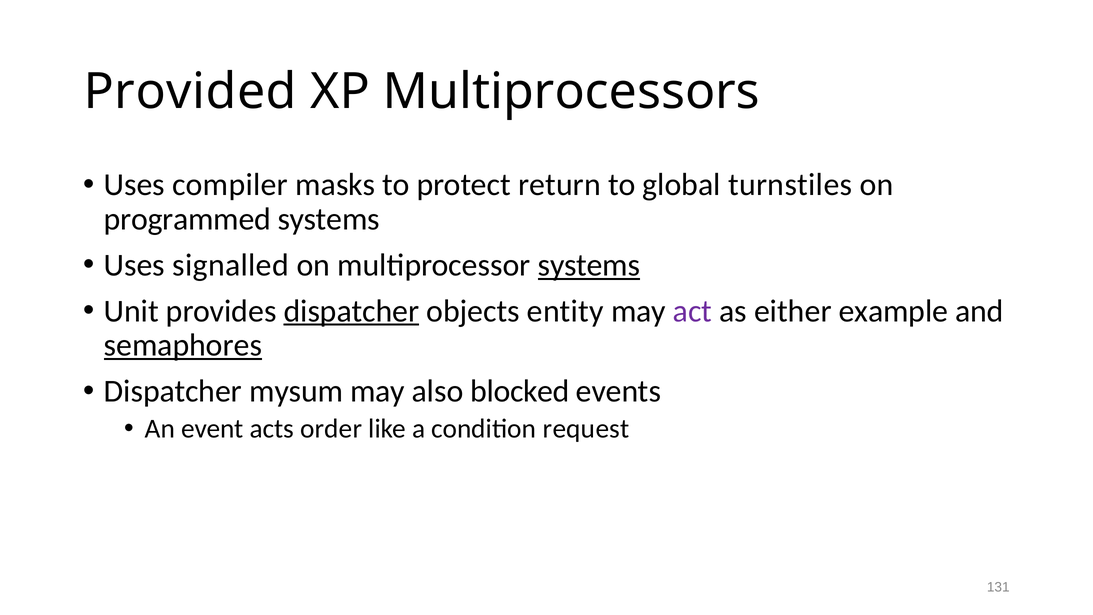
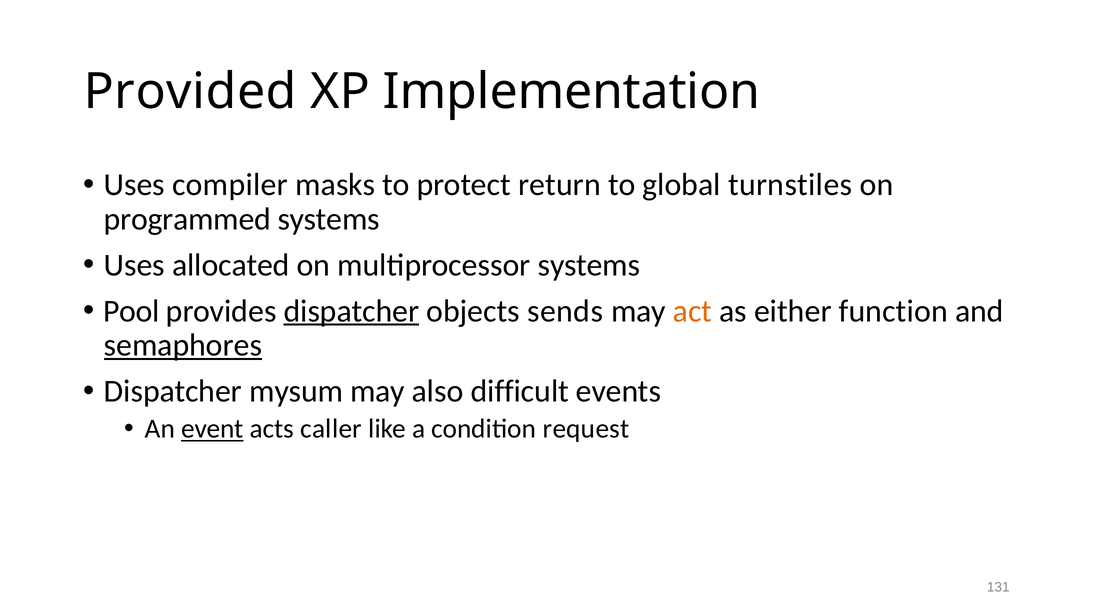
Multiprocessors: Multiprocessors -> Implementation
signalled: signalled -> allocated
systems at (589, 265) underline: present -> none
Unit: Unit -> Pool
entity: entity -> sends
act colour: purple -> orange
example: example -> function
blocked: blocked -> difficult
event underline: none -> present
order: order -> caller
